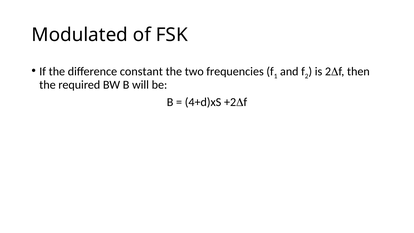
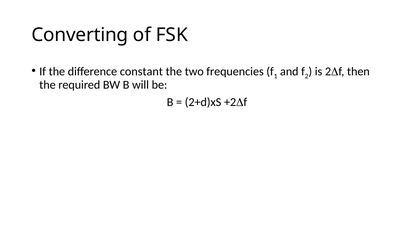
Modulated: Modulated -> Converting
4+d)xS: 4+d)xS -> 2+d)xS
